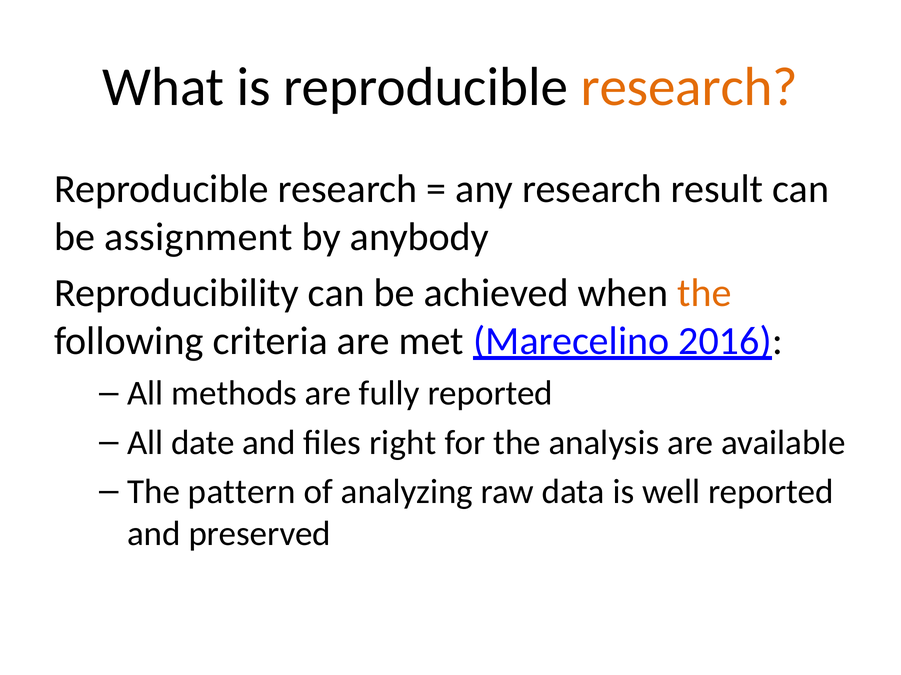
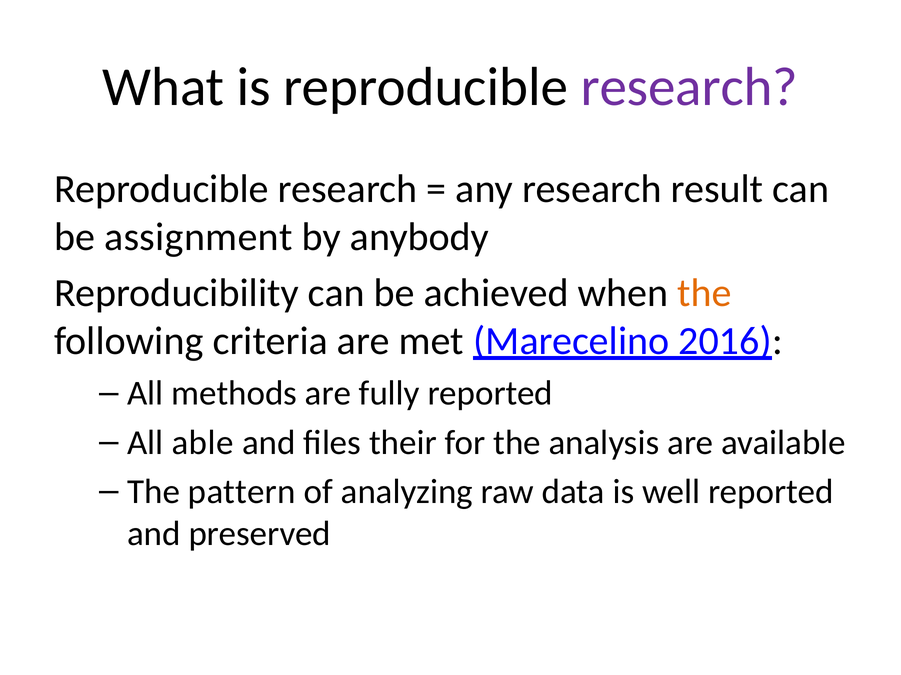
research at (689, 87) colour: orange -> purple
date: date -> able
right: right -> their
